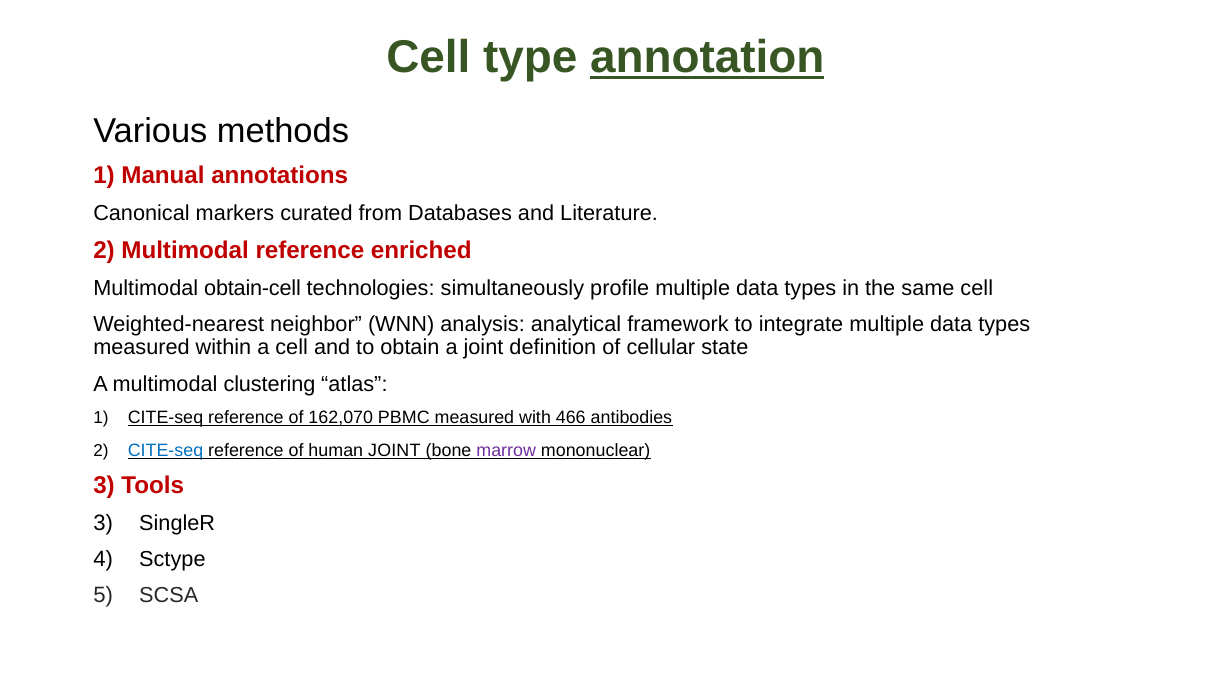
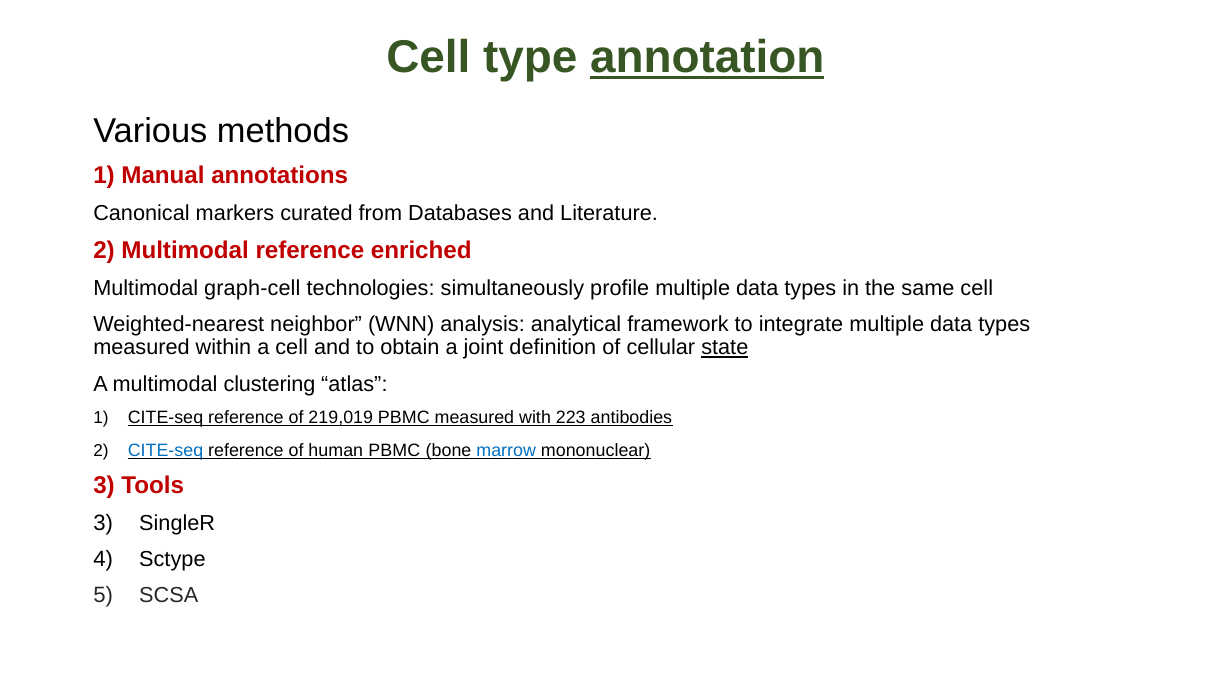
obtain-cell: obtain-cell -> graph-cell
state underline: none -> present
162,070: 162,070 -> 219,019
466: 466 -> 223
human JOINT: JOINT -> PBMC
marrow colour: purple -> blue
